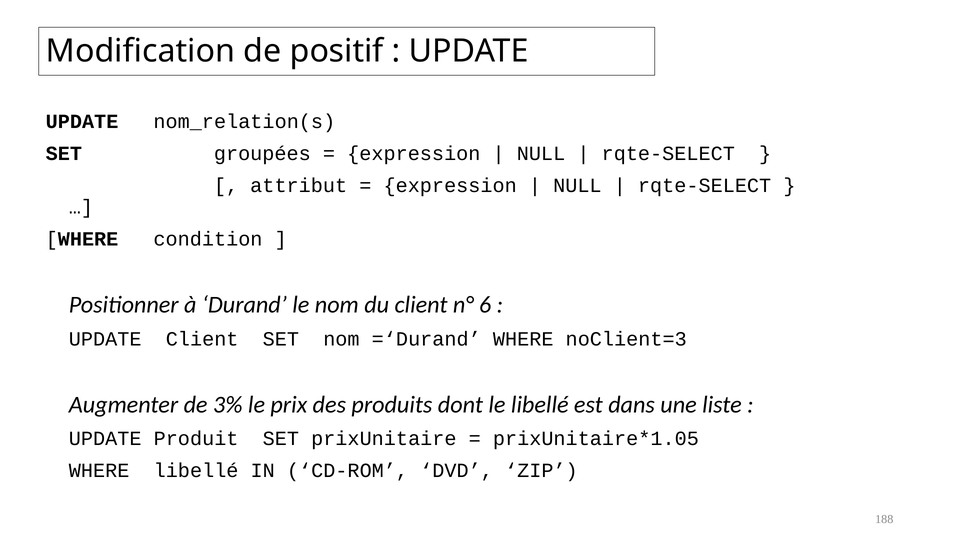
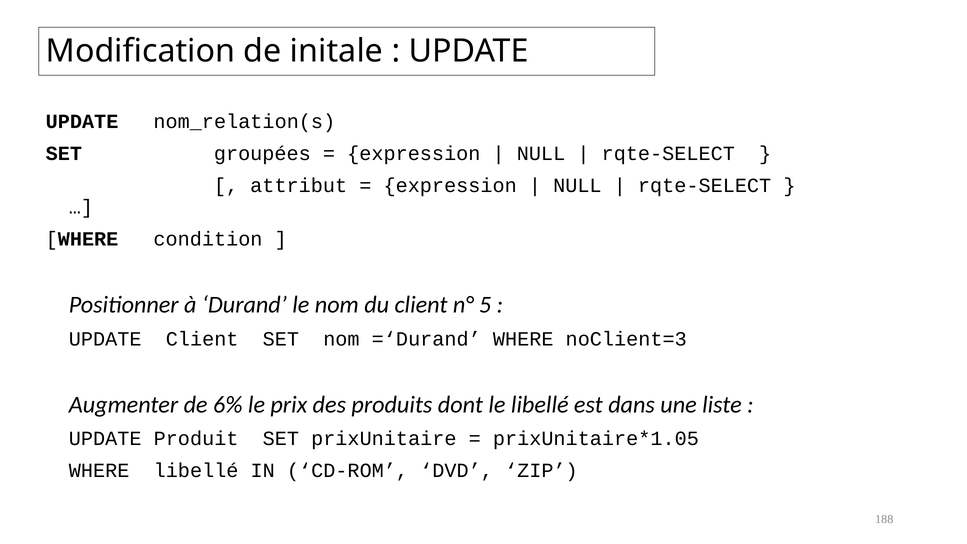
positif: positif -> initale
6: 6 -> 5
3%: 3% -> 6%
